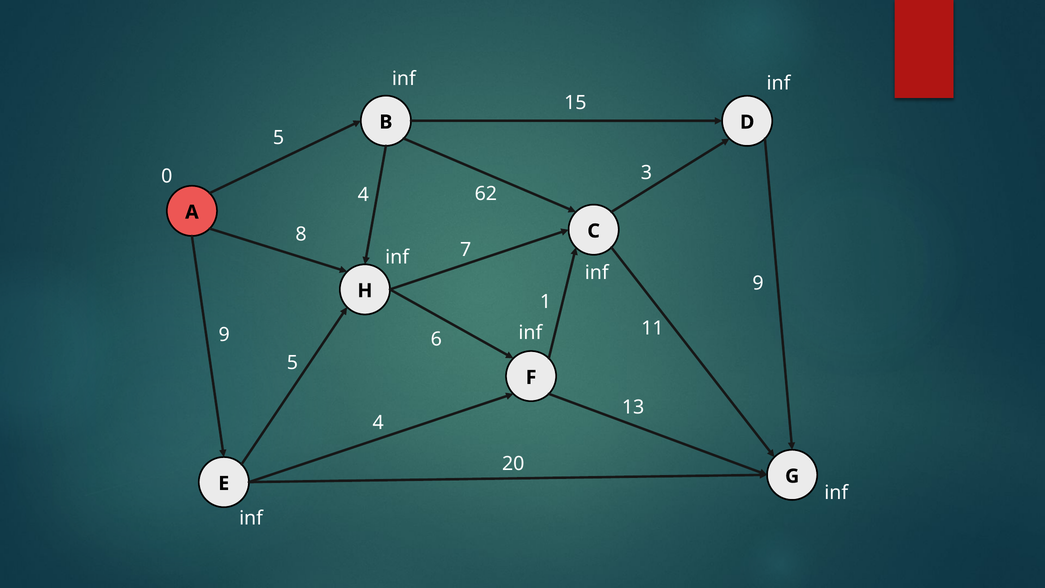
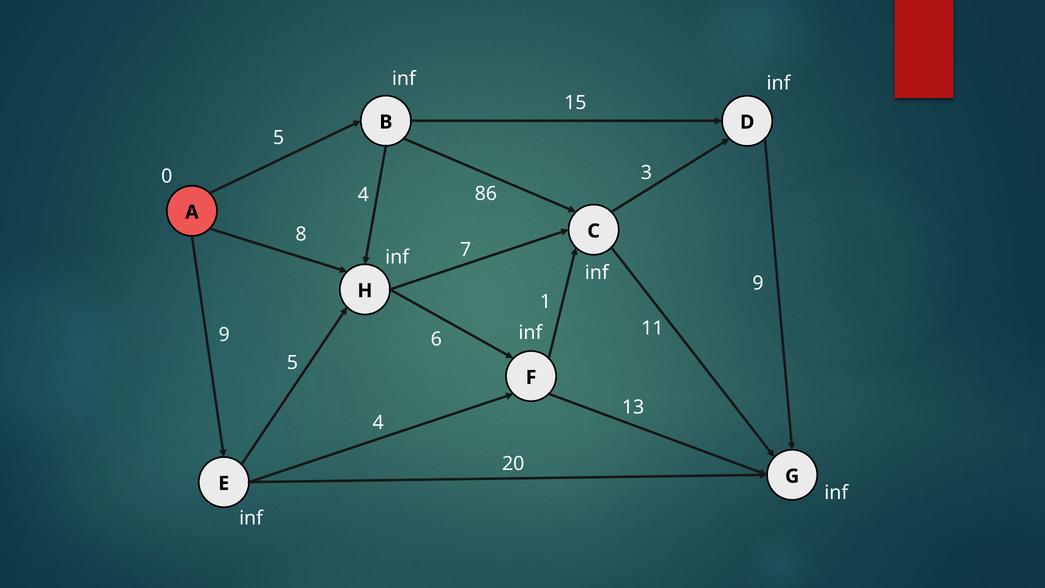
62: 62 -> 86
